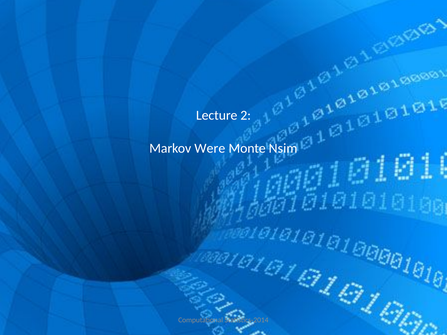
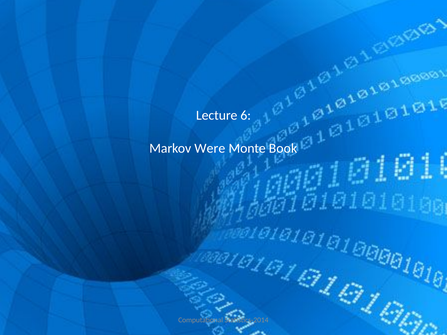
2: 2 -> 6
Nsim: Nsim -> Book
